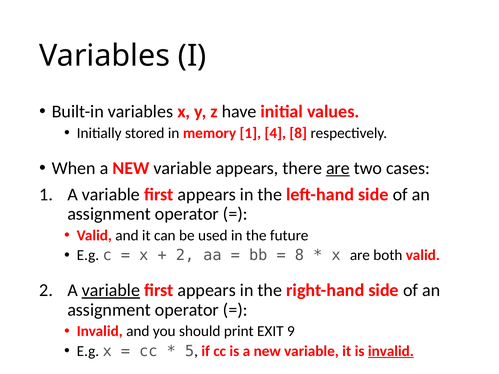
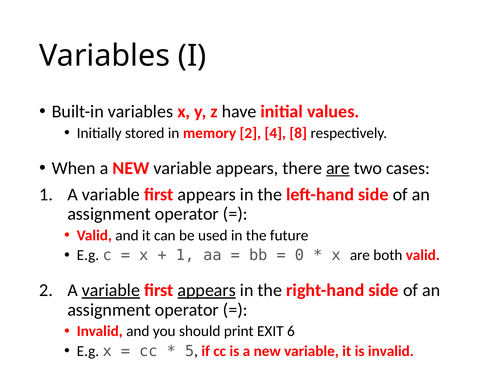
memory 1: 1 -> 2
2 at (185, 255): 2 -> 1
8 at (299, 255): 8 -> 0
appears at (207, 290) underline: none -> present
9: 9 -> 6
invalid at (391, 351) underline: present -> none
